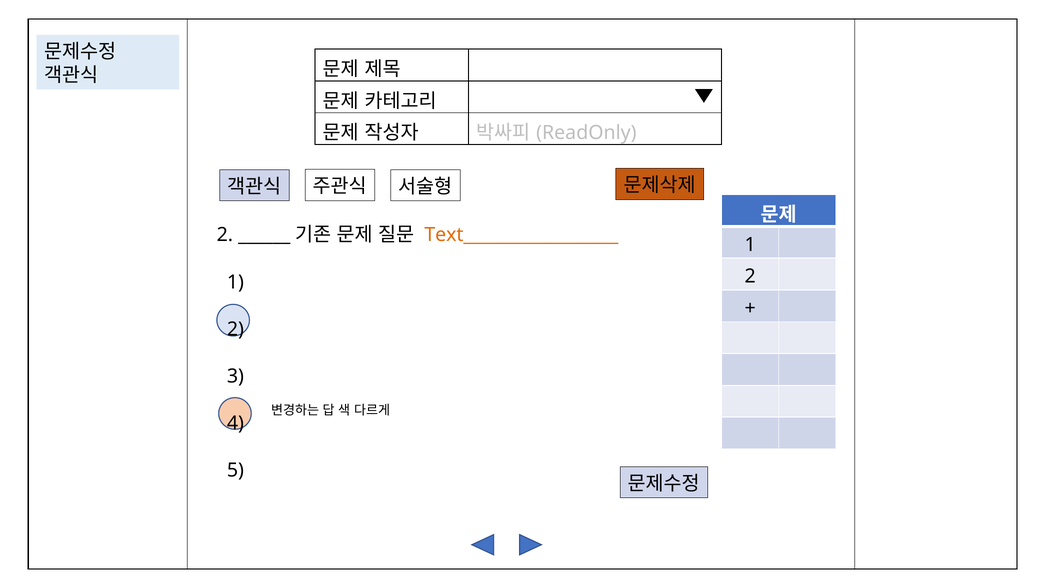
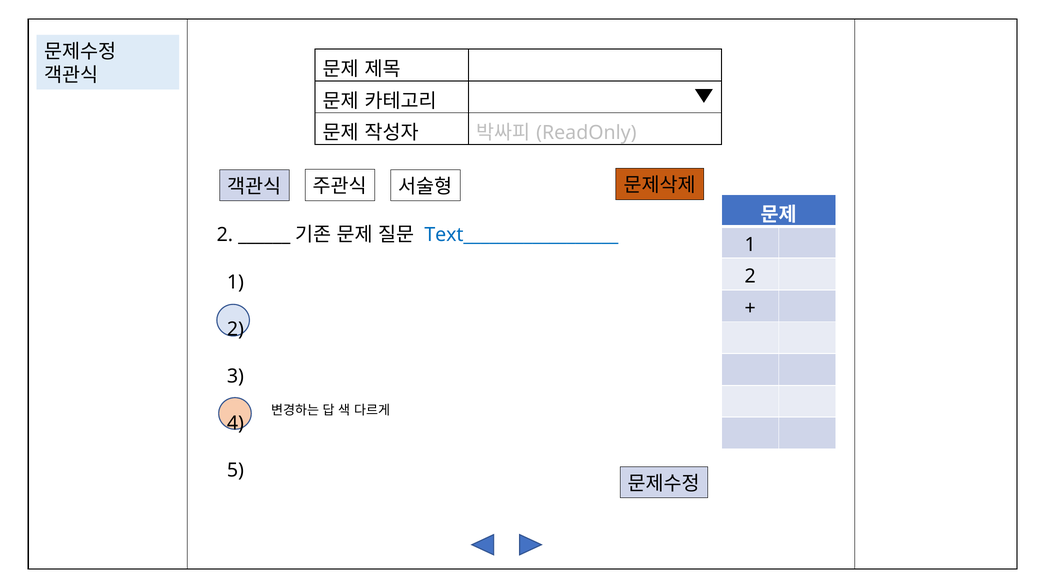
Text__________________ colour: orange -> blue
